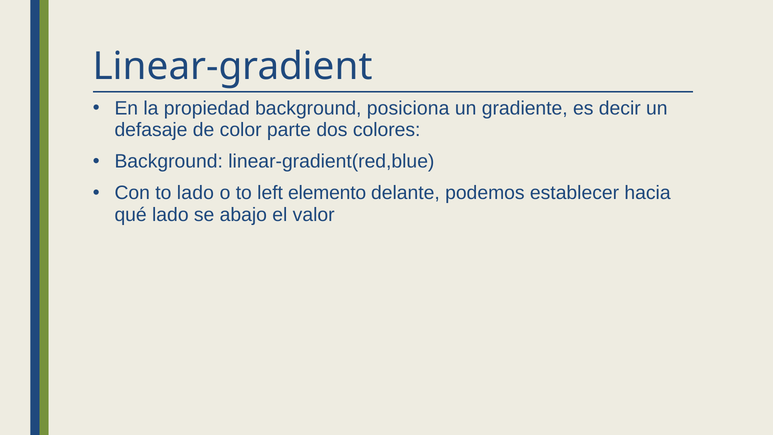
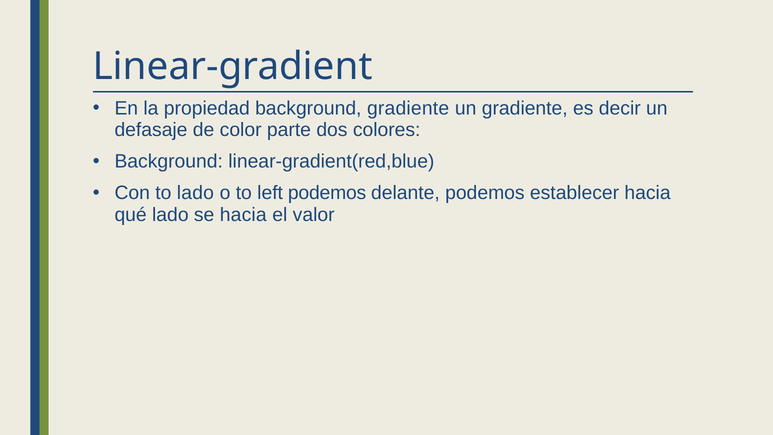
background posiciona: posiciona -> gradiente
left elemento: elemento -> podemos
se abajo: abajo -> hacia
